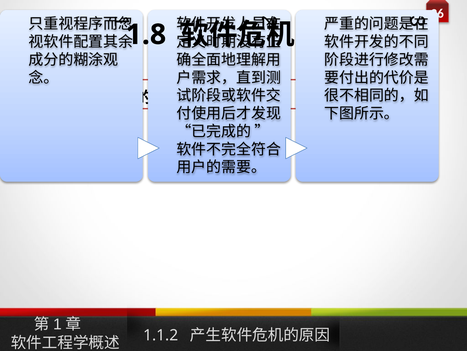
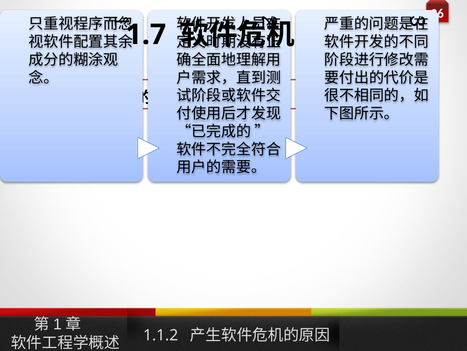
1.8: 1.8 -> 1.7
